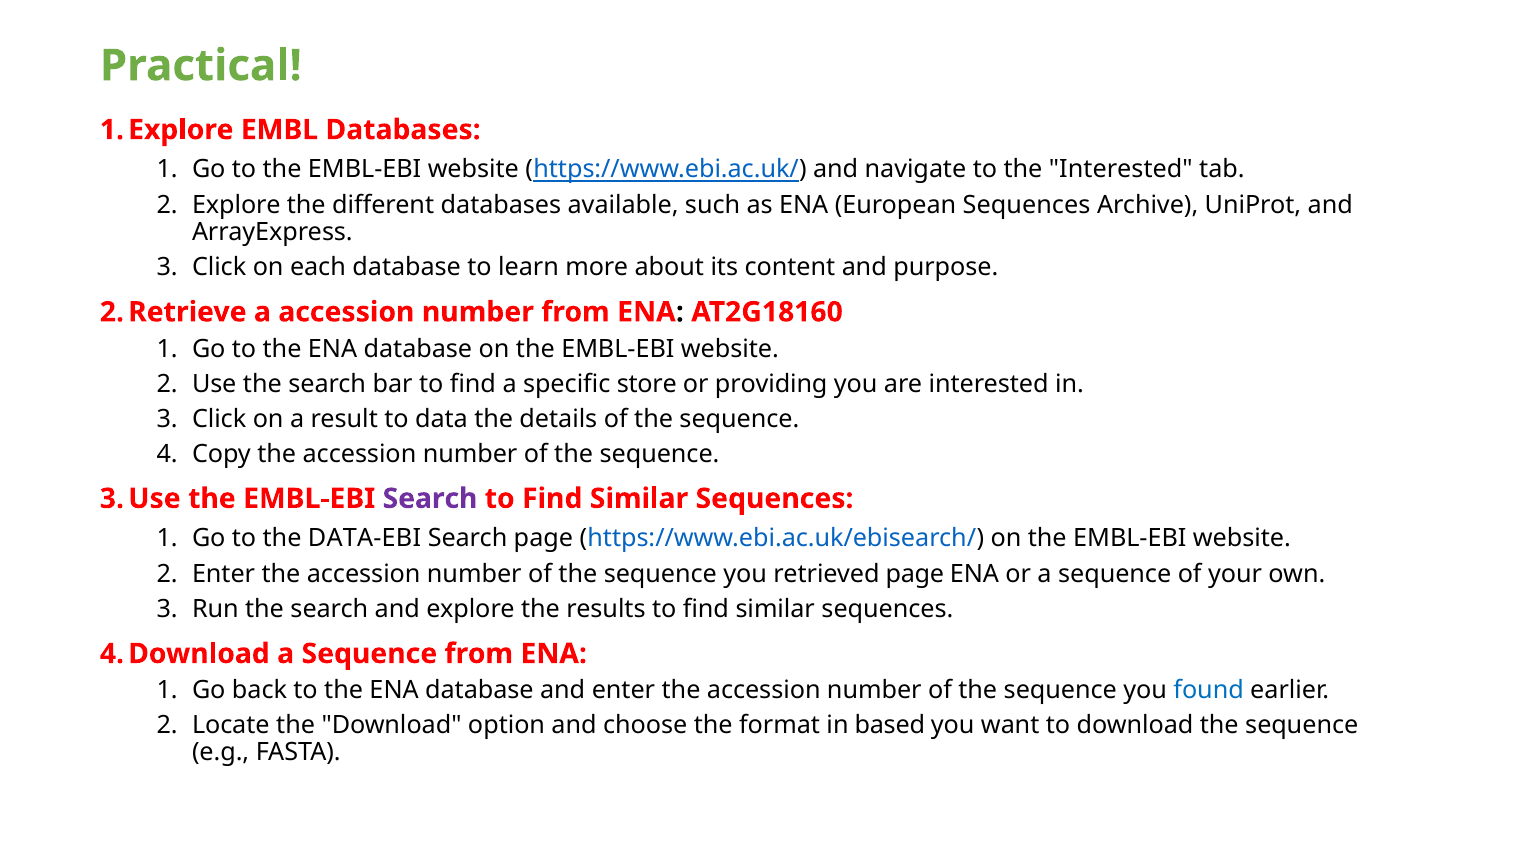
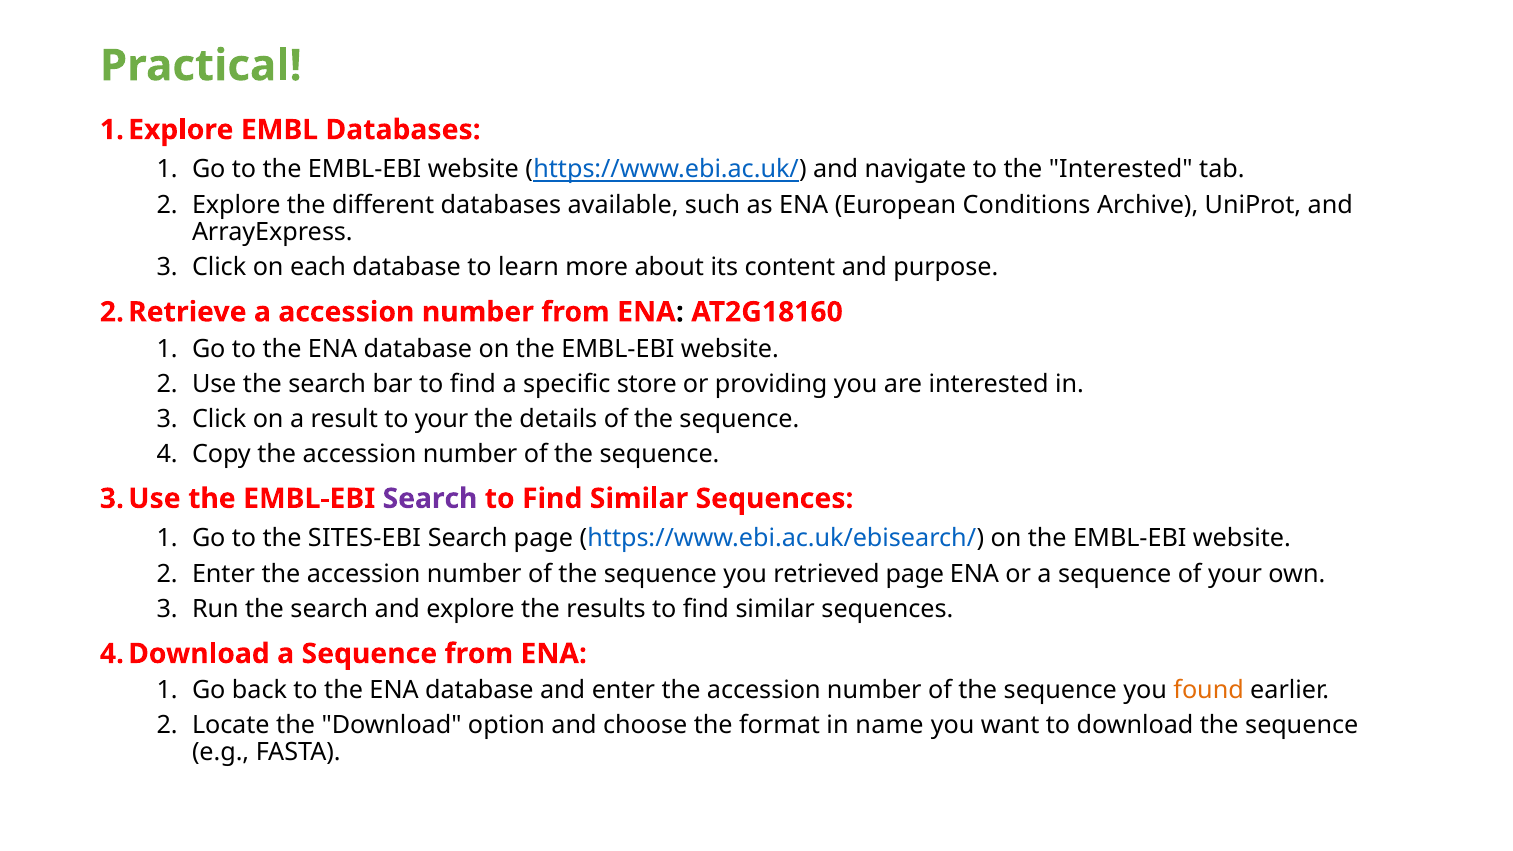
European Sequences: Sequences -> Conditions
to data: data -> your
DATA-EBI: DATA-EBI -> SITES-EBI
found colour: blue -> orange
based: based -> name
